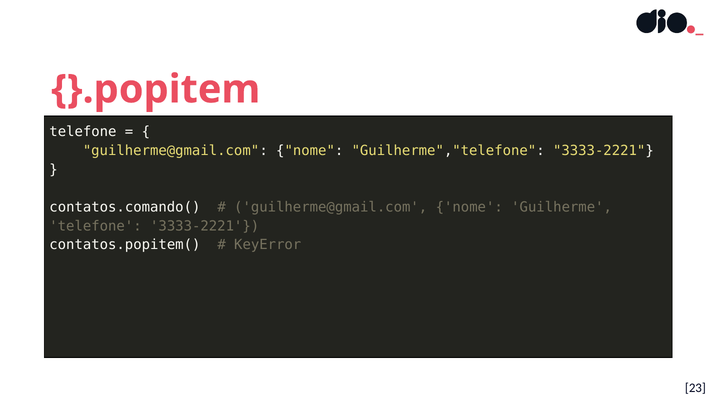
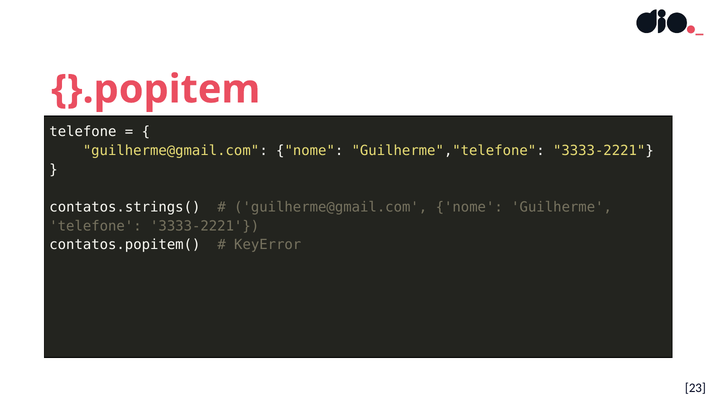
contatos.comando(: contatos.comando( -> contatos.strings(
